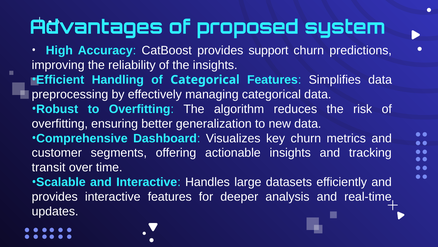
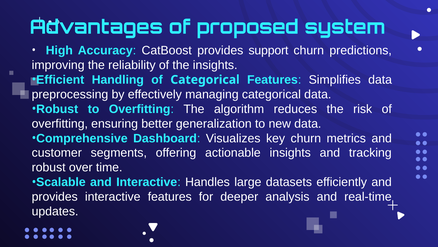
transit at (49, 167): transit -> robust
